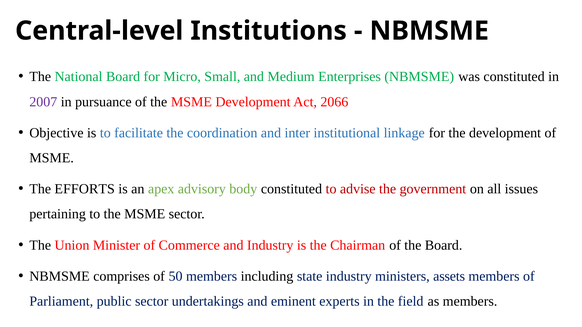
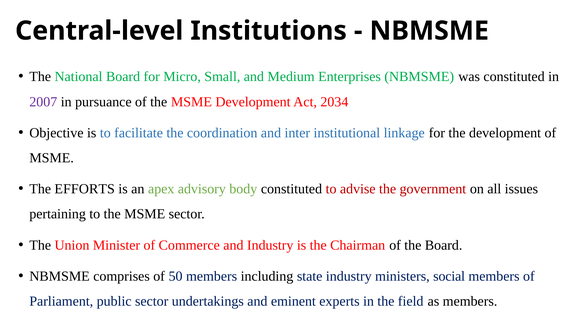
2066: 2066 -> 2034
assets: assets -> social
